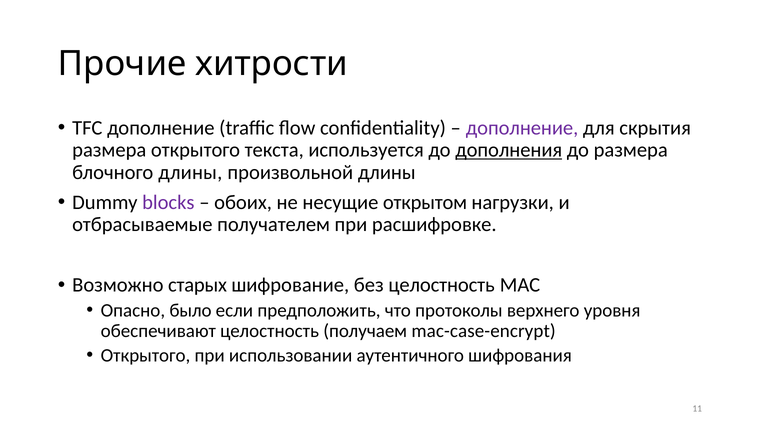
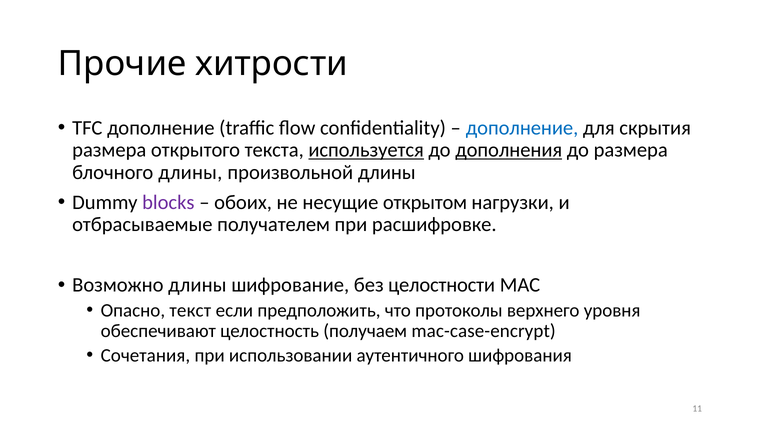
дополнение at (522, 128) colour: purple -> blue
используется underline: none -> present
Возможно старых: старых -> длины
без целостность: целостность -> целостности
было: было -> текст
Открытого at (145, 355): Открытого -> Сочетания
